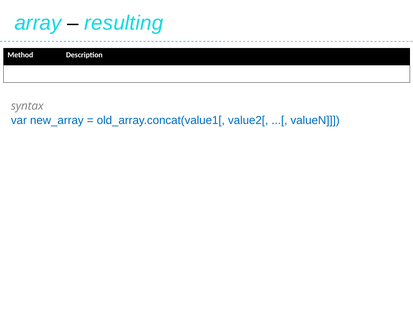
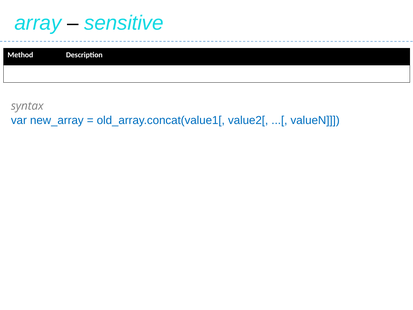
resulting: resulting -> sensitive
